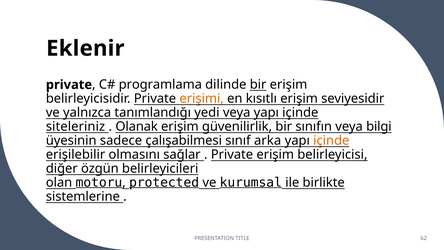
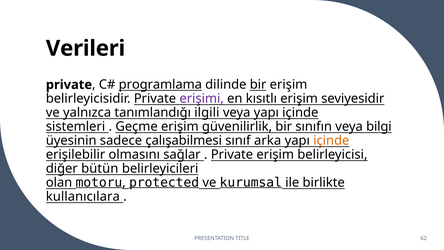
Eklenir: Eklenir -> Verileri
programlama underline: none -> present
erişimi colour: orange -> purple
yedi: yedi -> ilgili
siteleriniz: siteleriniz -> sistemleri
Olanak: Olanak -> Geçme
özgün: özgün -> bütün
sistemlerine: sistemlerine -> kullanıcılara
